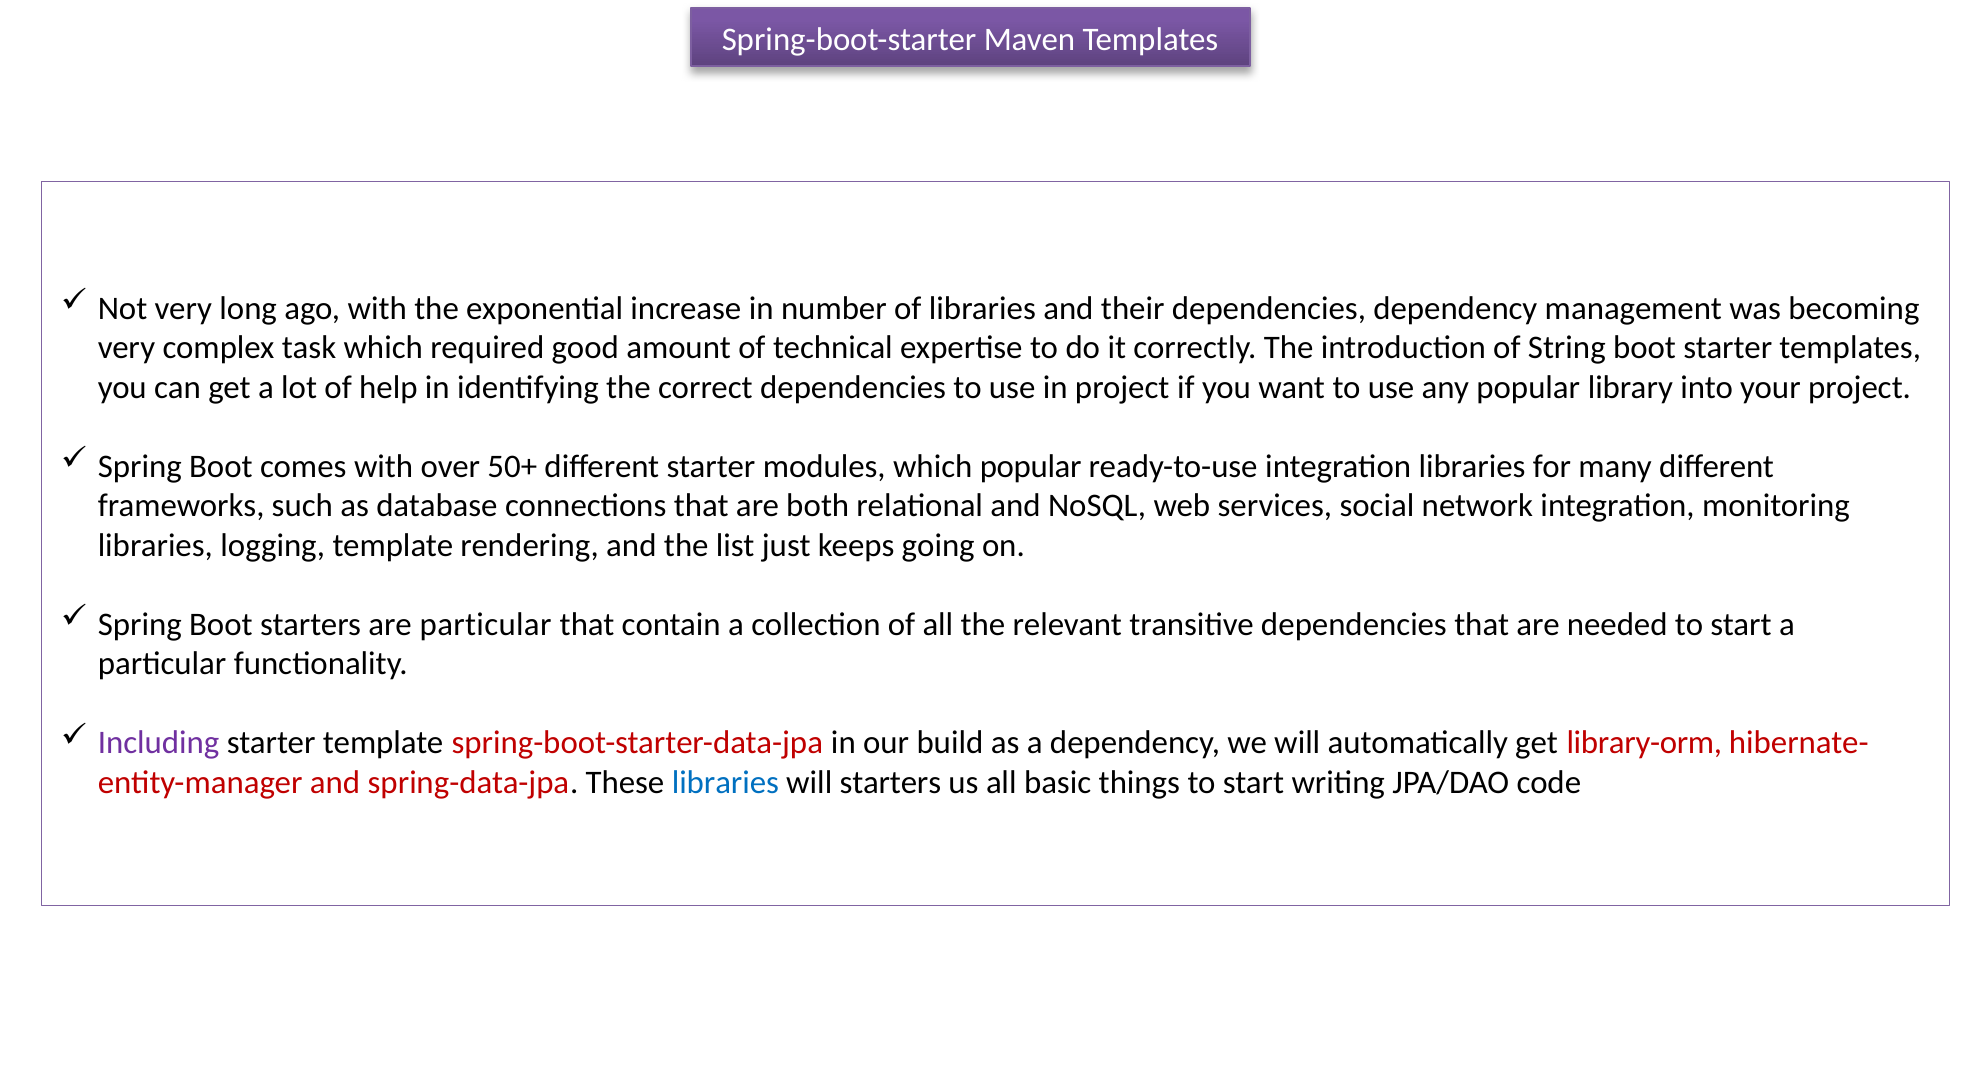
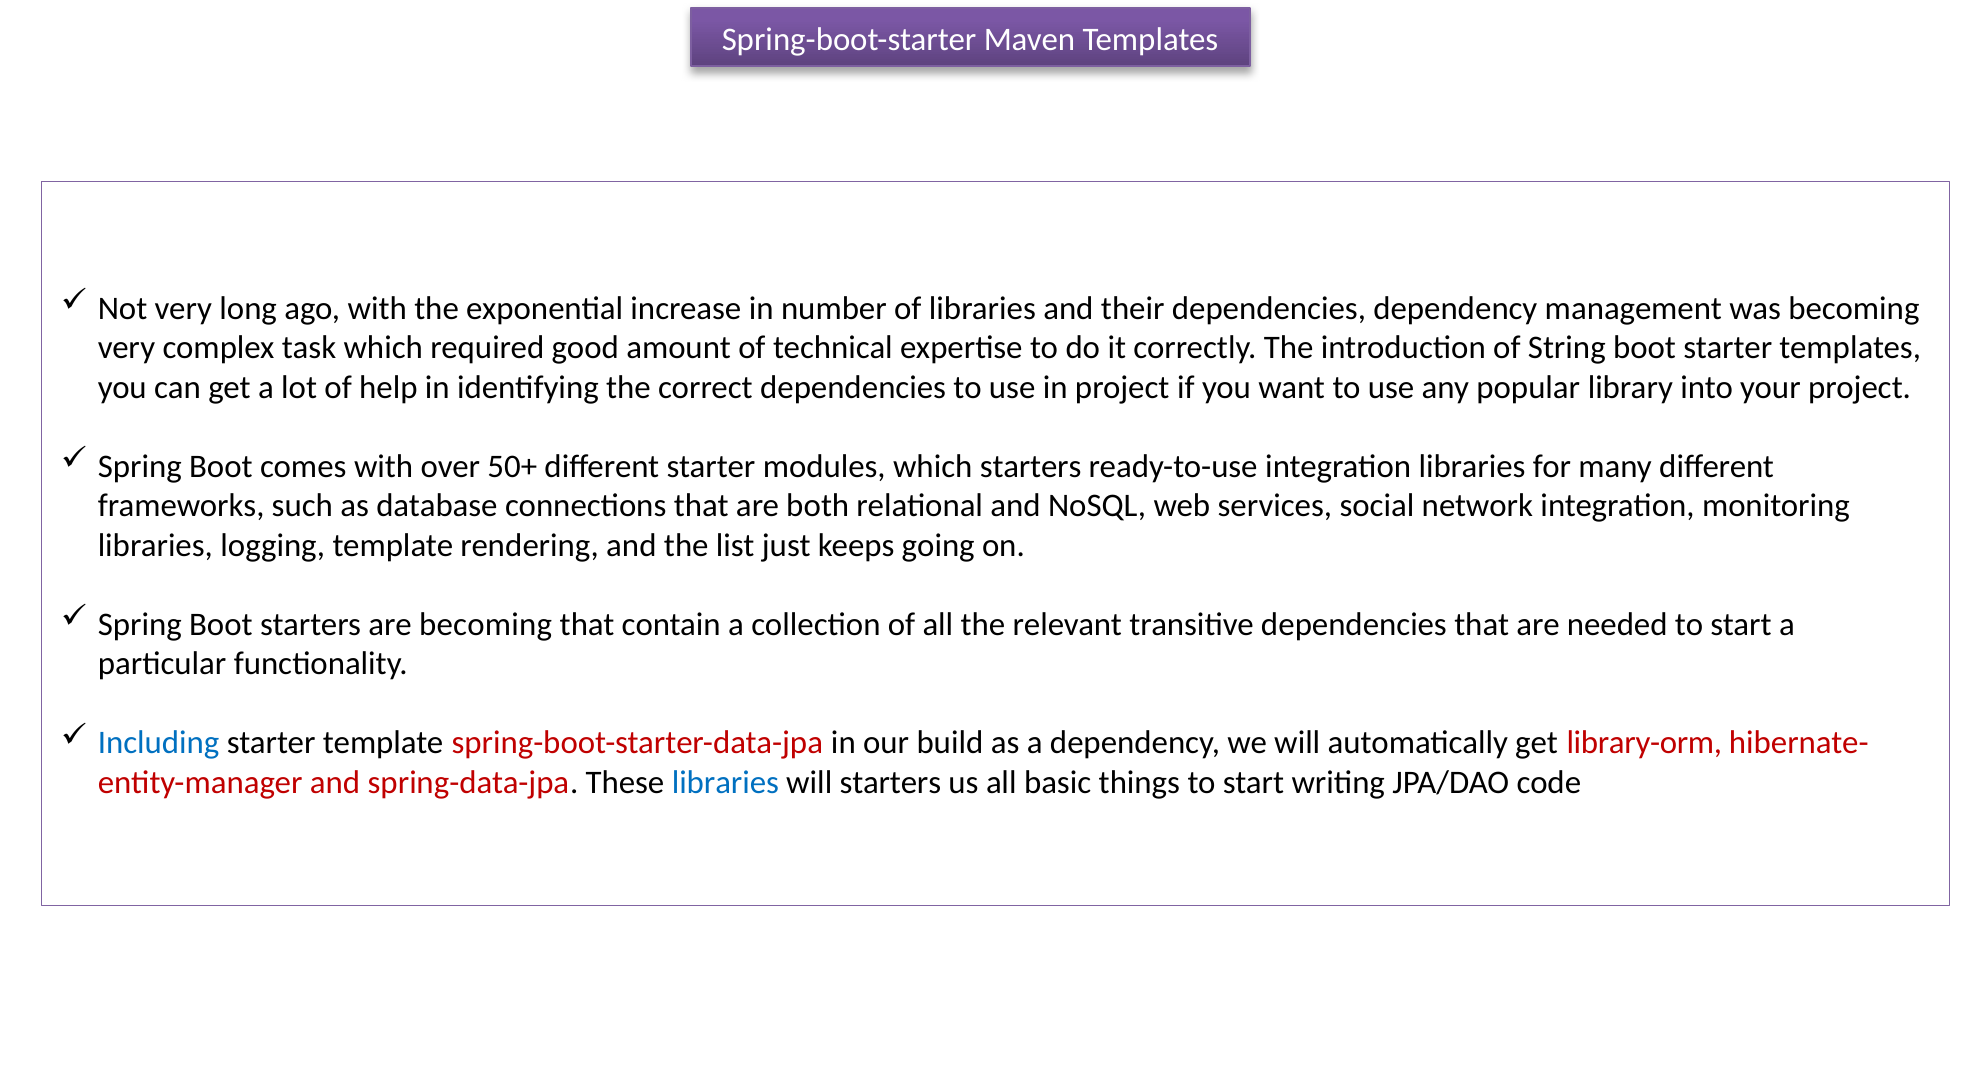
which popular: popular -> starters
are particular: particular -> becoming
Including colour: purple -> blue
